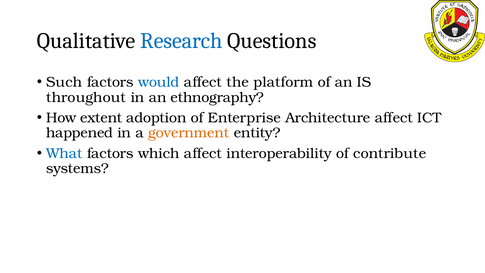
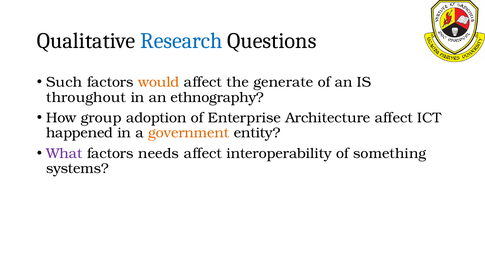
would colour: blue -> orange
platform: platform -> generate
extent: extent -> group
What colour: blue -> purple
which: which -> needs
contribute: contribute -> something
